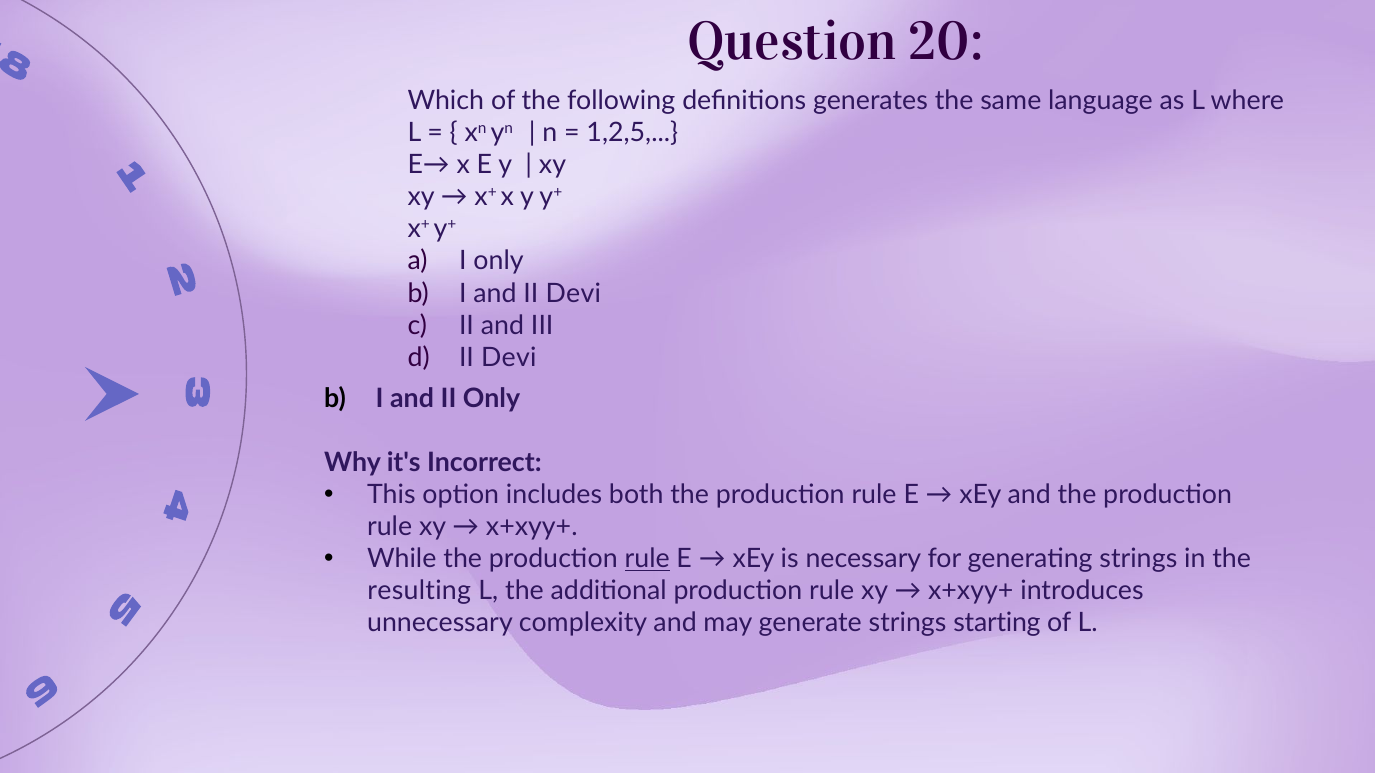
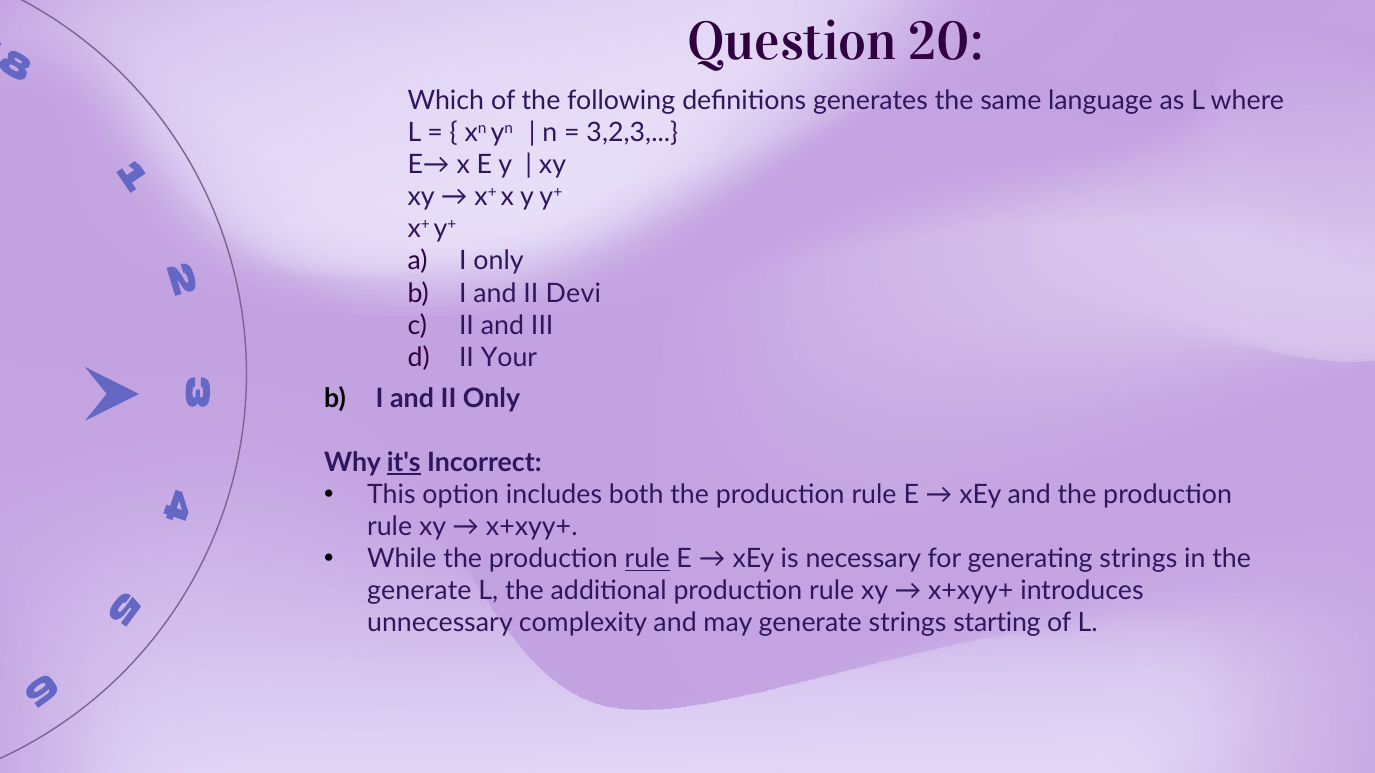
1,2,5: 1,2,5 -> 3,2,3
Devi at (509, 358): Devi -> Your
it's underline: none -> present
resulting at (419, 591): resulting -> generate
